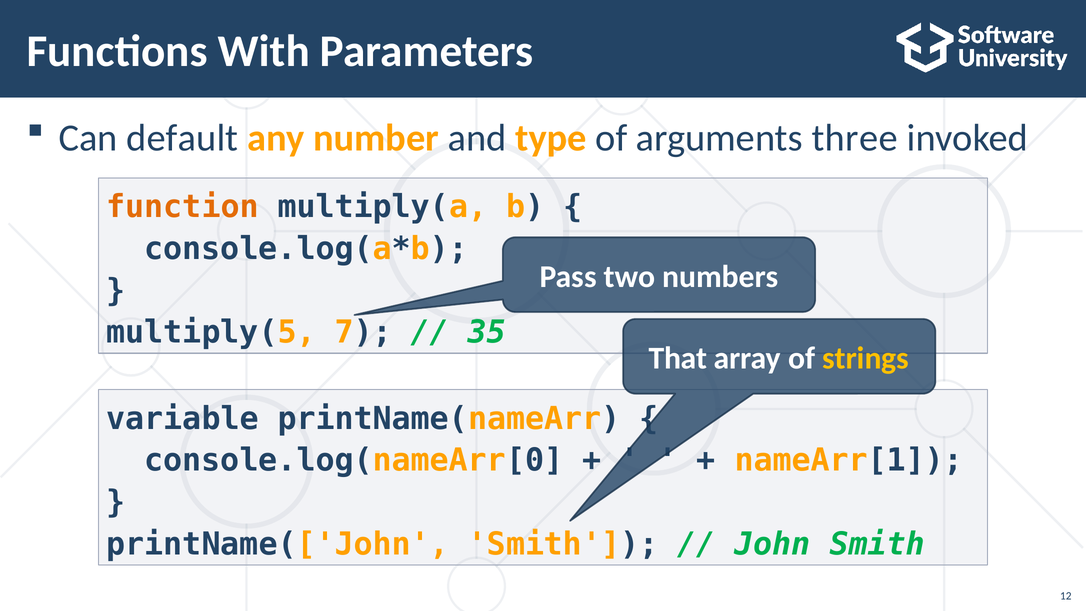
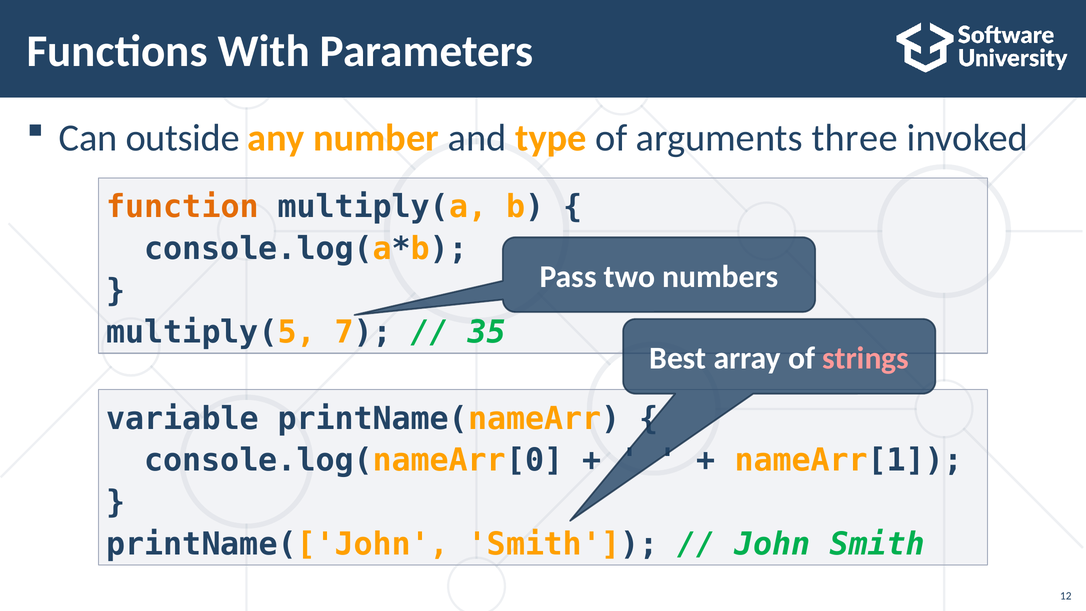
default: default -> outside
That: That -> Best
strings colour: yellow -> pink
